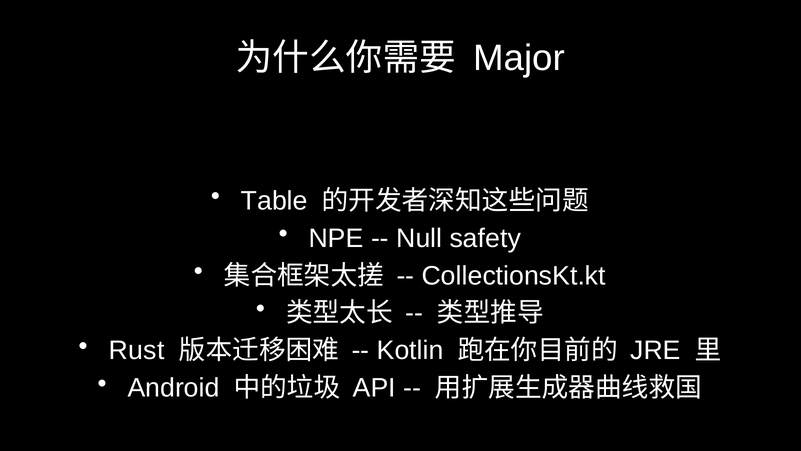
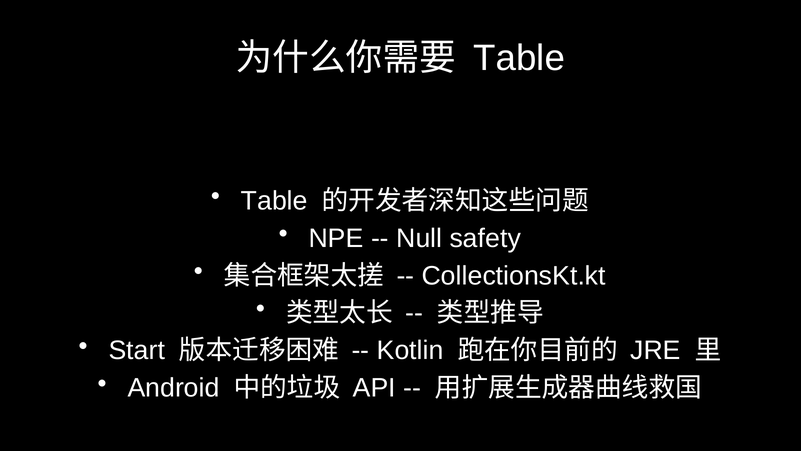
Major at (519, 58): Major -> Table
Rust: Rust -> Start
